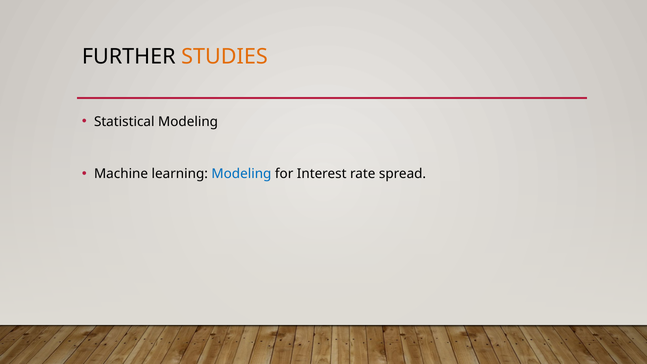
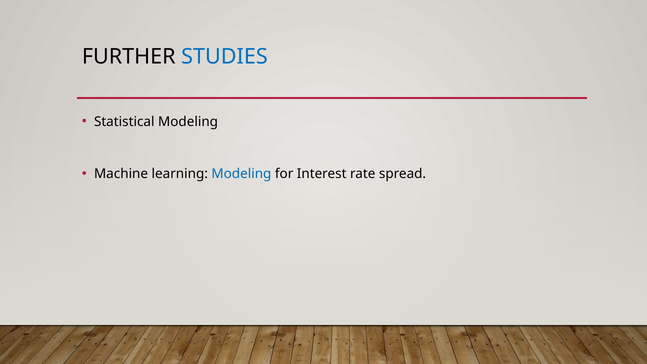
STUDIES colour: orange -> blue
